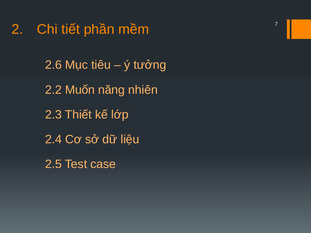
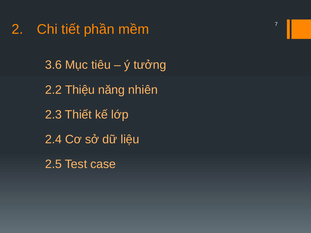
2.6: 2.6 -> 3.6
Muốn: Muốn -> Thiệu
